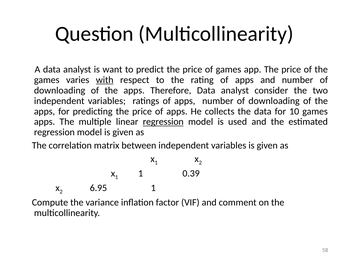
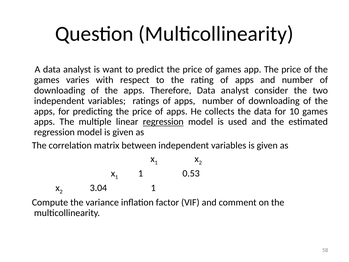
with underline: present -> none
0.39: 0.39 -> 0.53
6.95: 6.95 -> 3.04
